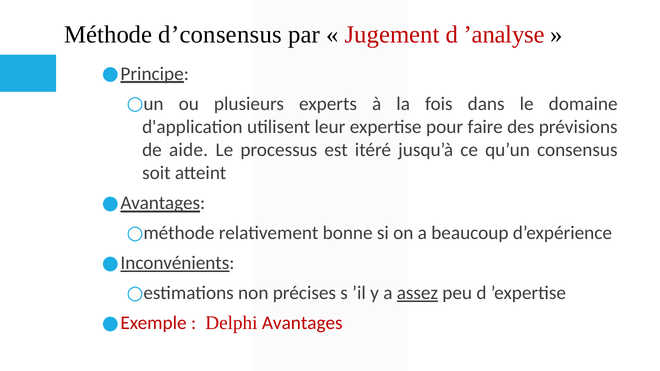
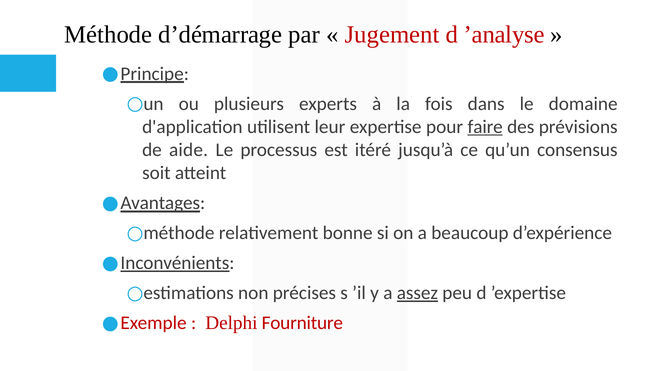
d’consensus: d’consensus -> d’démarrage
faire underline: none -> present
Avantages: Avantages -> Fourniture
